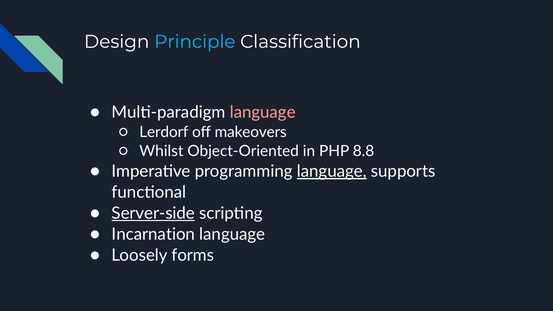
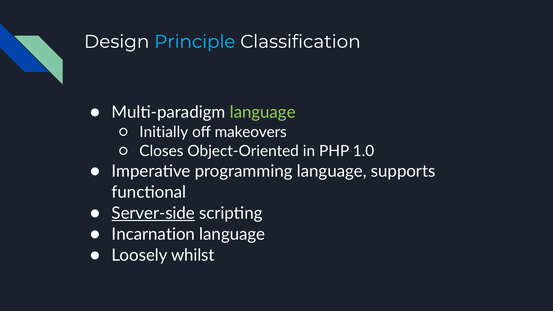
language at (263, 112) colour: pink -> light green
Lerdorf: Lerdorf -> Initially
Whilst: Whilst -> Closes
8.8: 8.8 -> 1.0
language at (332, 171) underline: present -> none
forms: forms -> whilst
